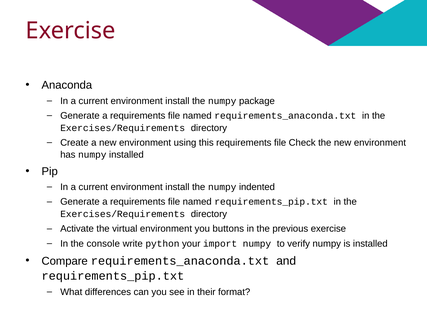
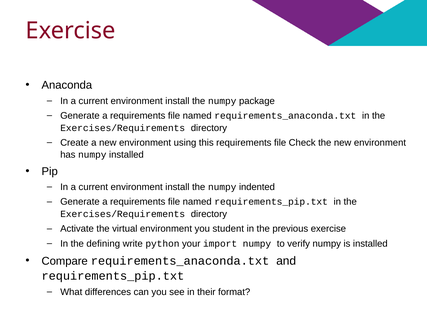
buttons: buttons -> student
console: console -> defining
